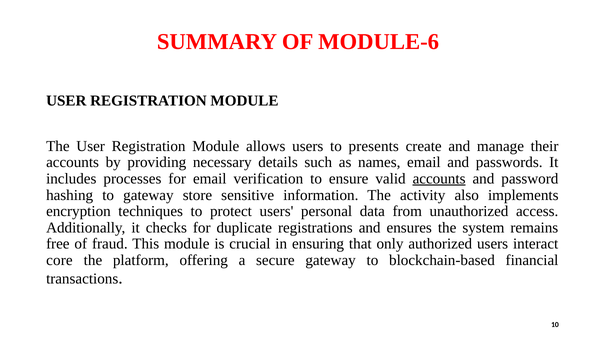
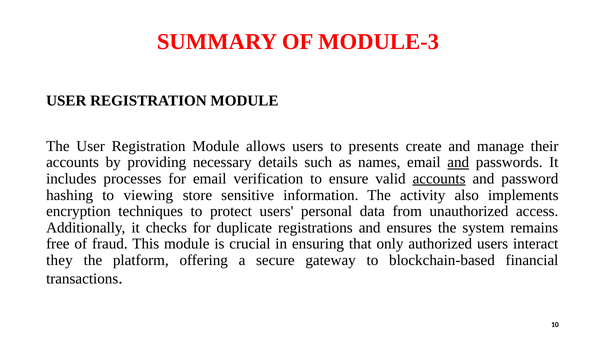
MODULE-6: MODULE-6 -> MODULE-3
and at (458, 163) underline: none -> present
to gateway: gateway -> viewing
core: core -> they
